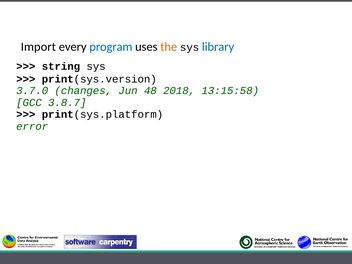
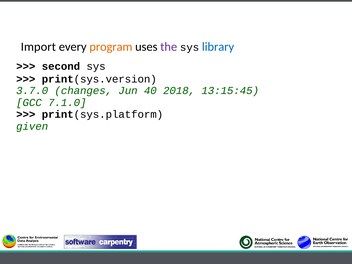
program colour: blue -> orange
the colour: orange -> purple
string: string -> second
48: 48 -> 40
13:15:58: 13:15:58 -> 13:15:45
3.8.7: 3.8.7 -> 7.1.0
error: error -> given
